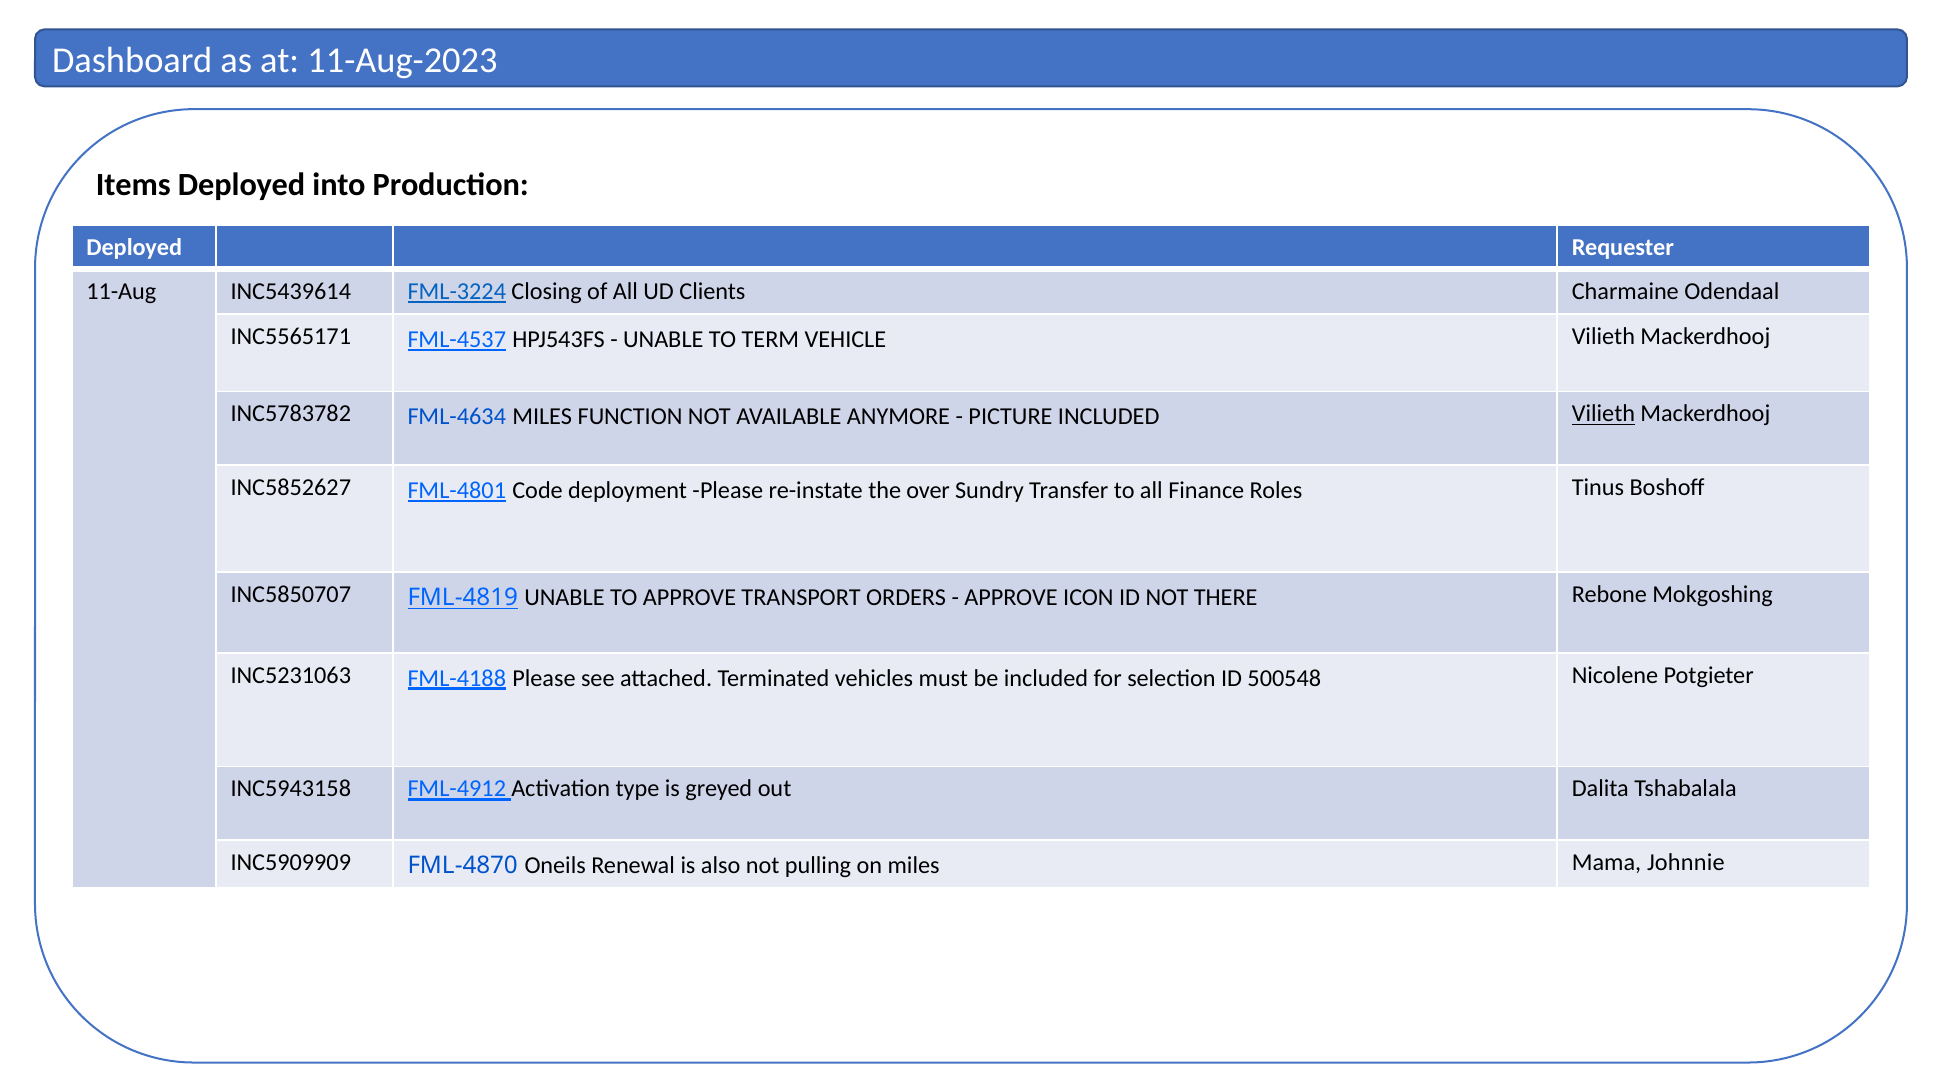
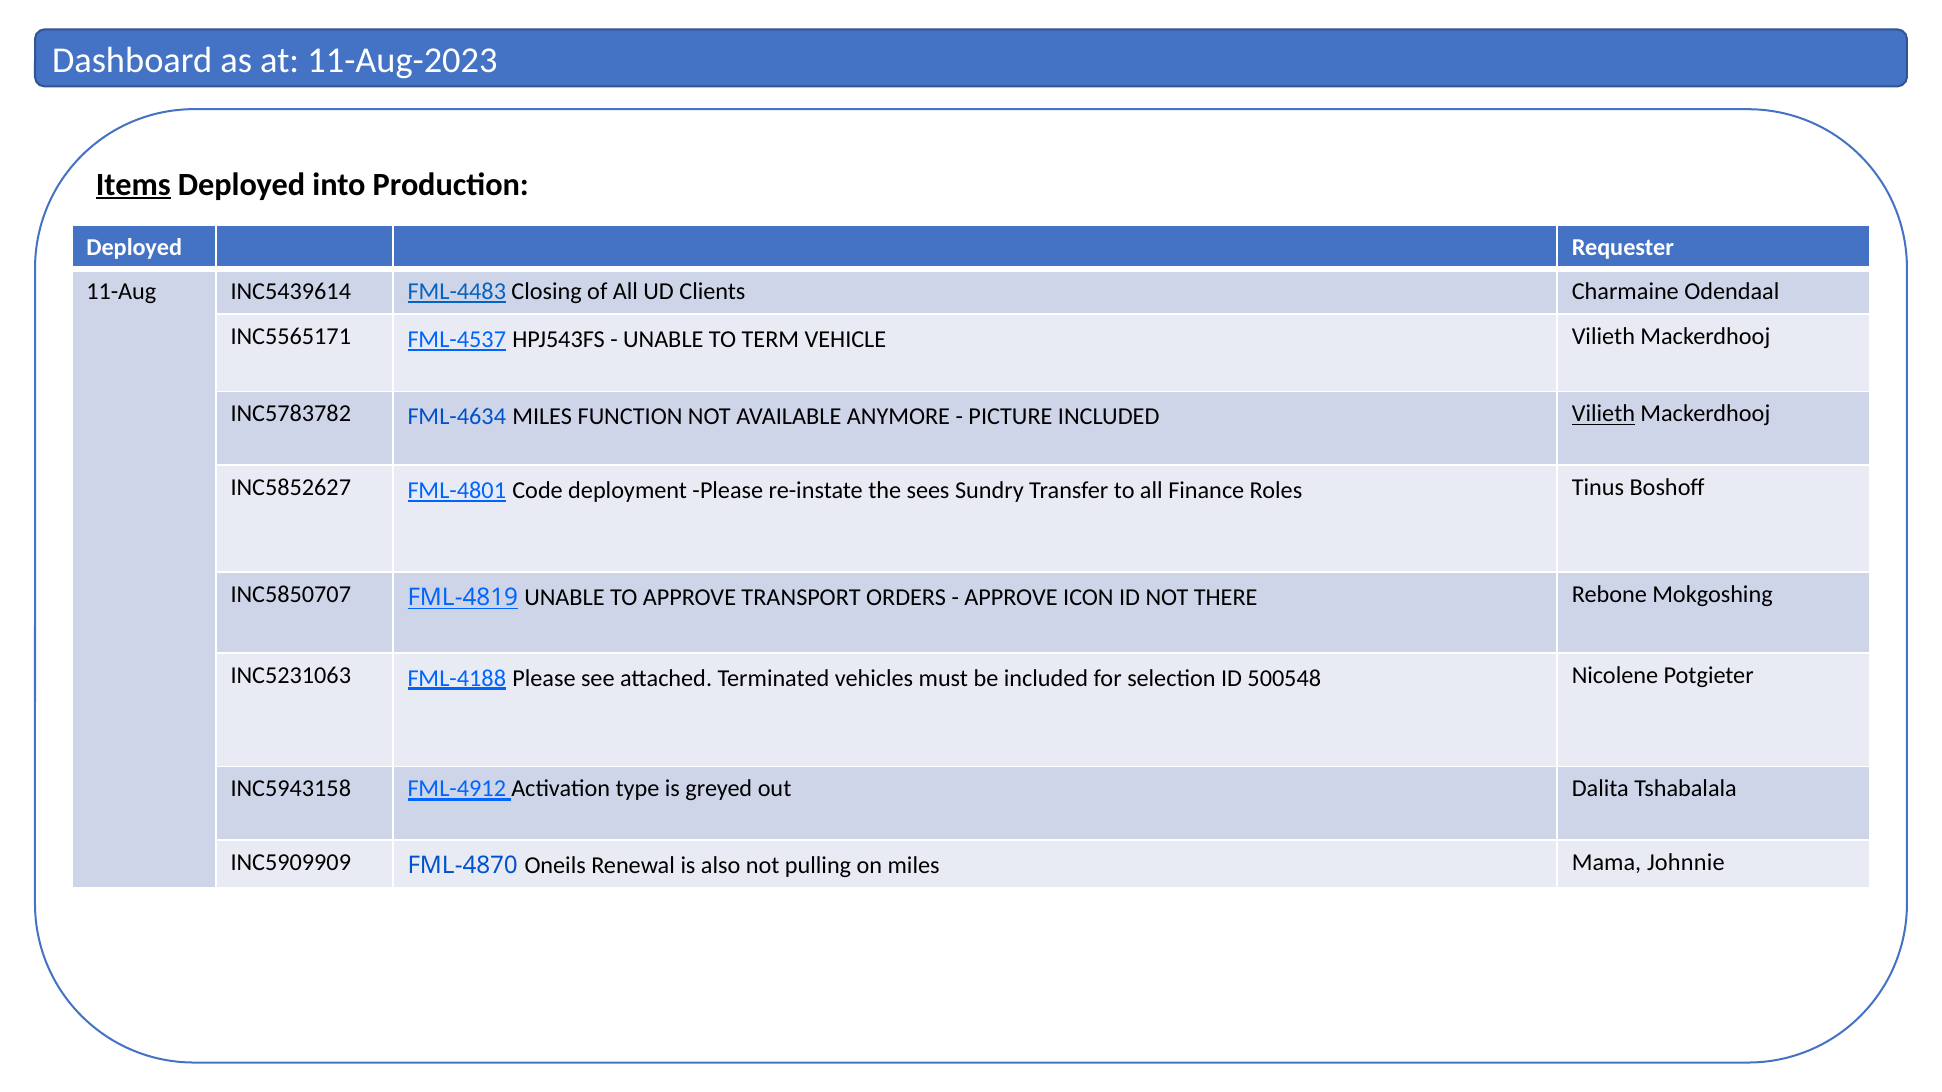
Items underline: none -> present
FML-3224: FML-3224 -> FML-4483
over: over -> sees
